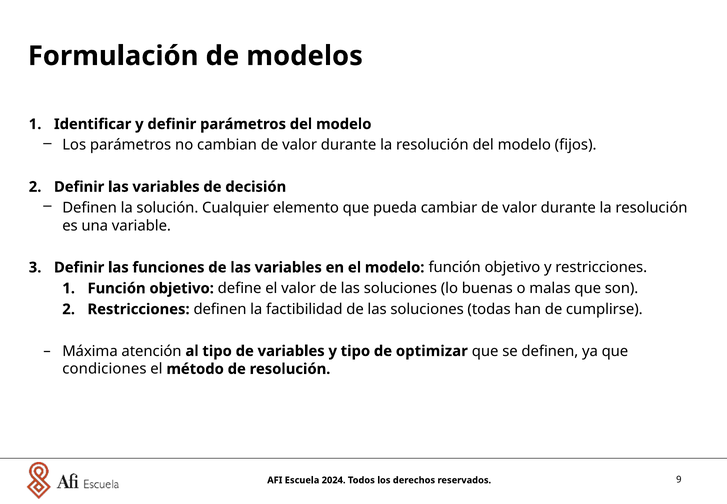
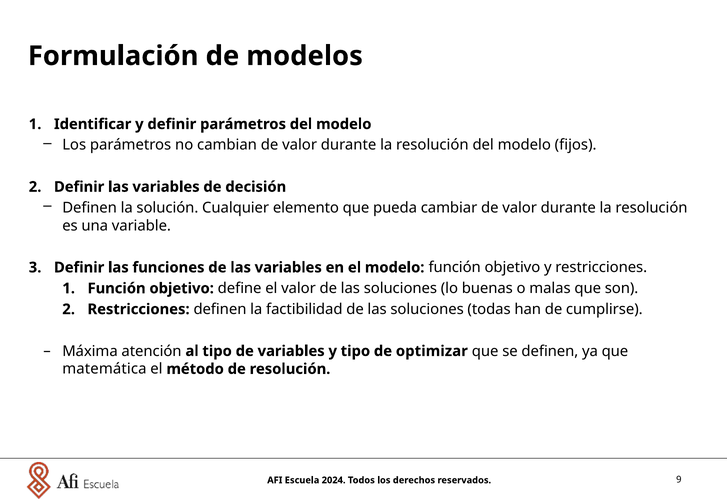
condiciones: condiciones -> matemática
